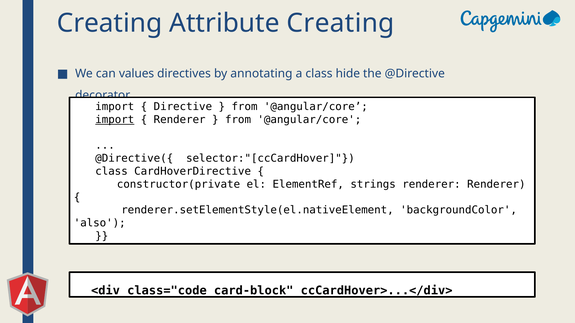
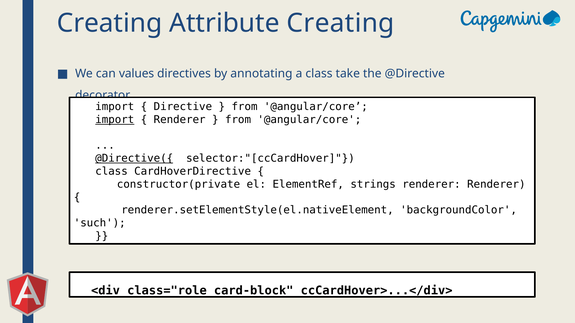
hide: hide -> take
@Directive({ underline: none -> present
also: also -> such
class="code: class="code -> class="role
